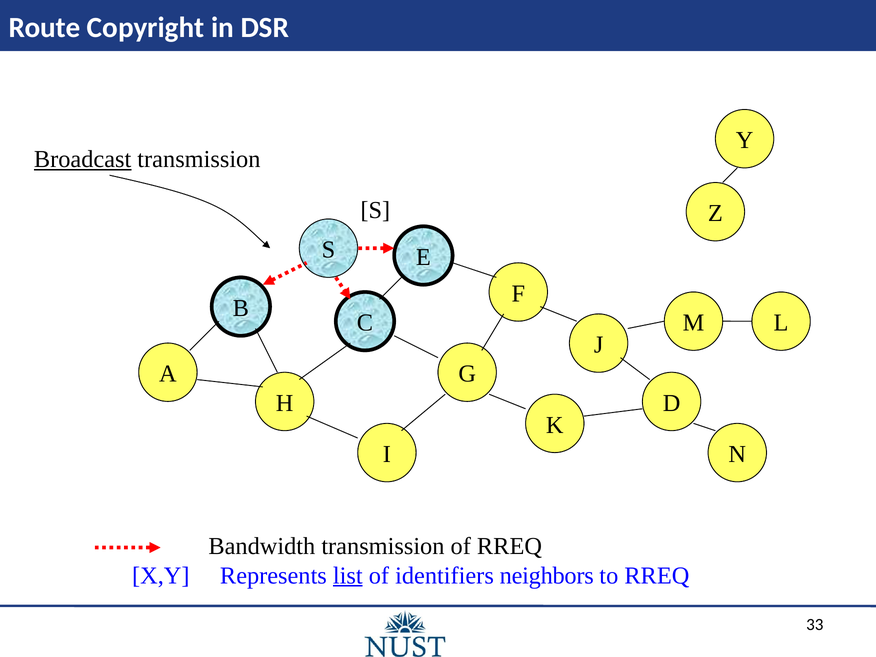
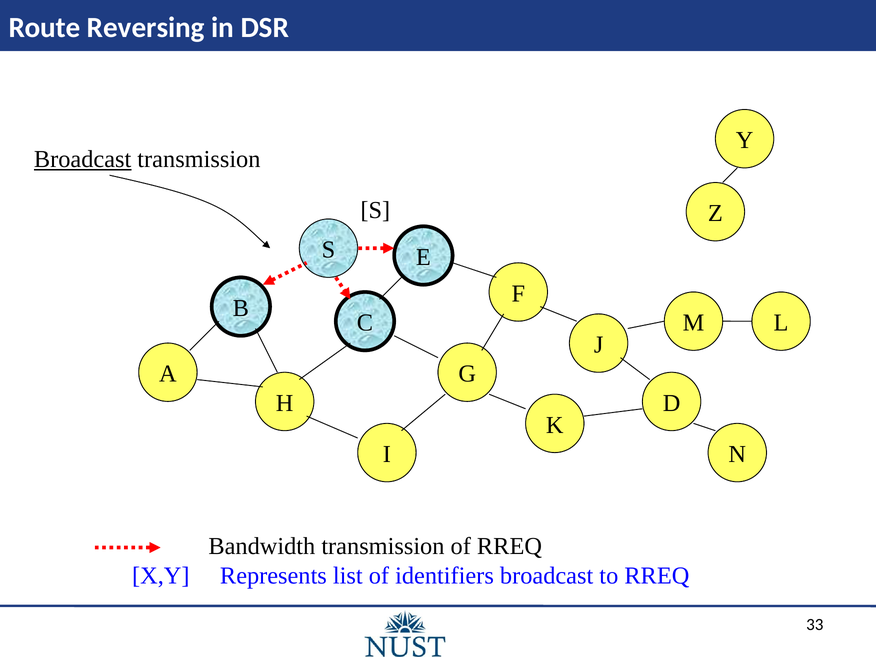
Copyright: Copyright -> Reversing
list underline: present -> none
identifiers neighbors: neighbors -> broadcast
